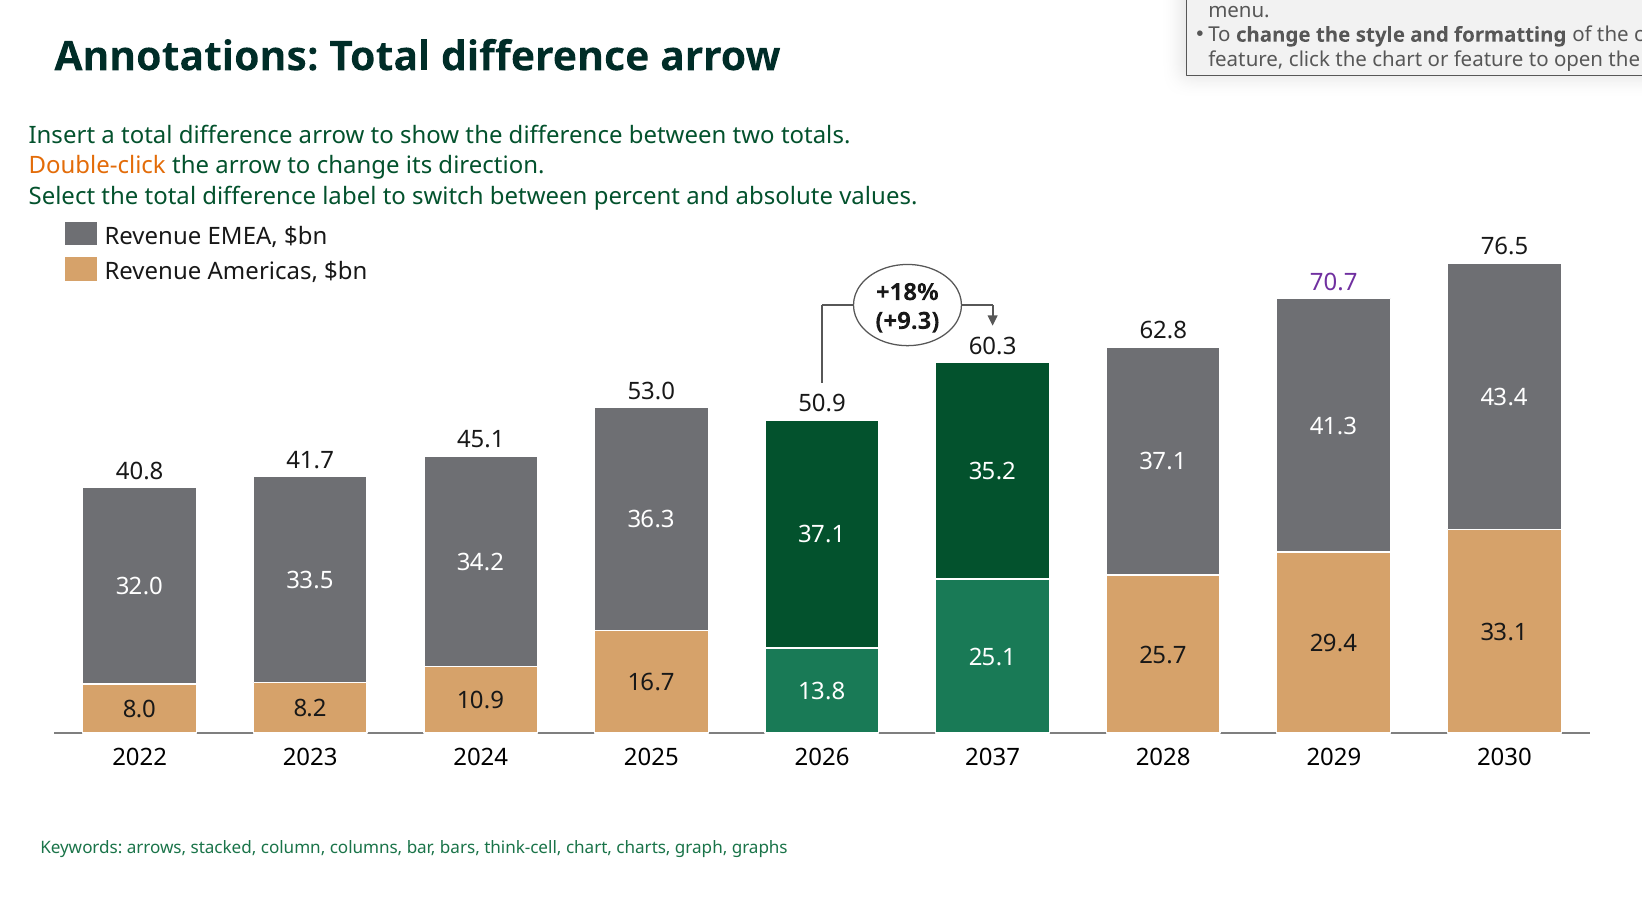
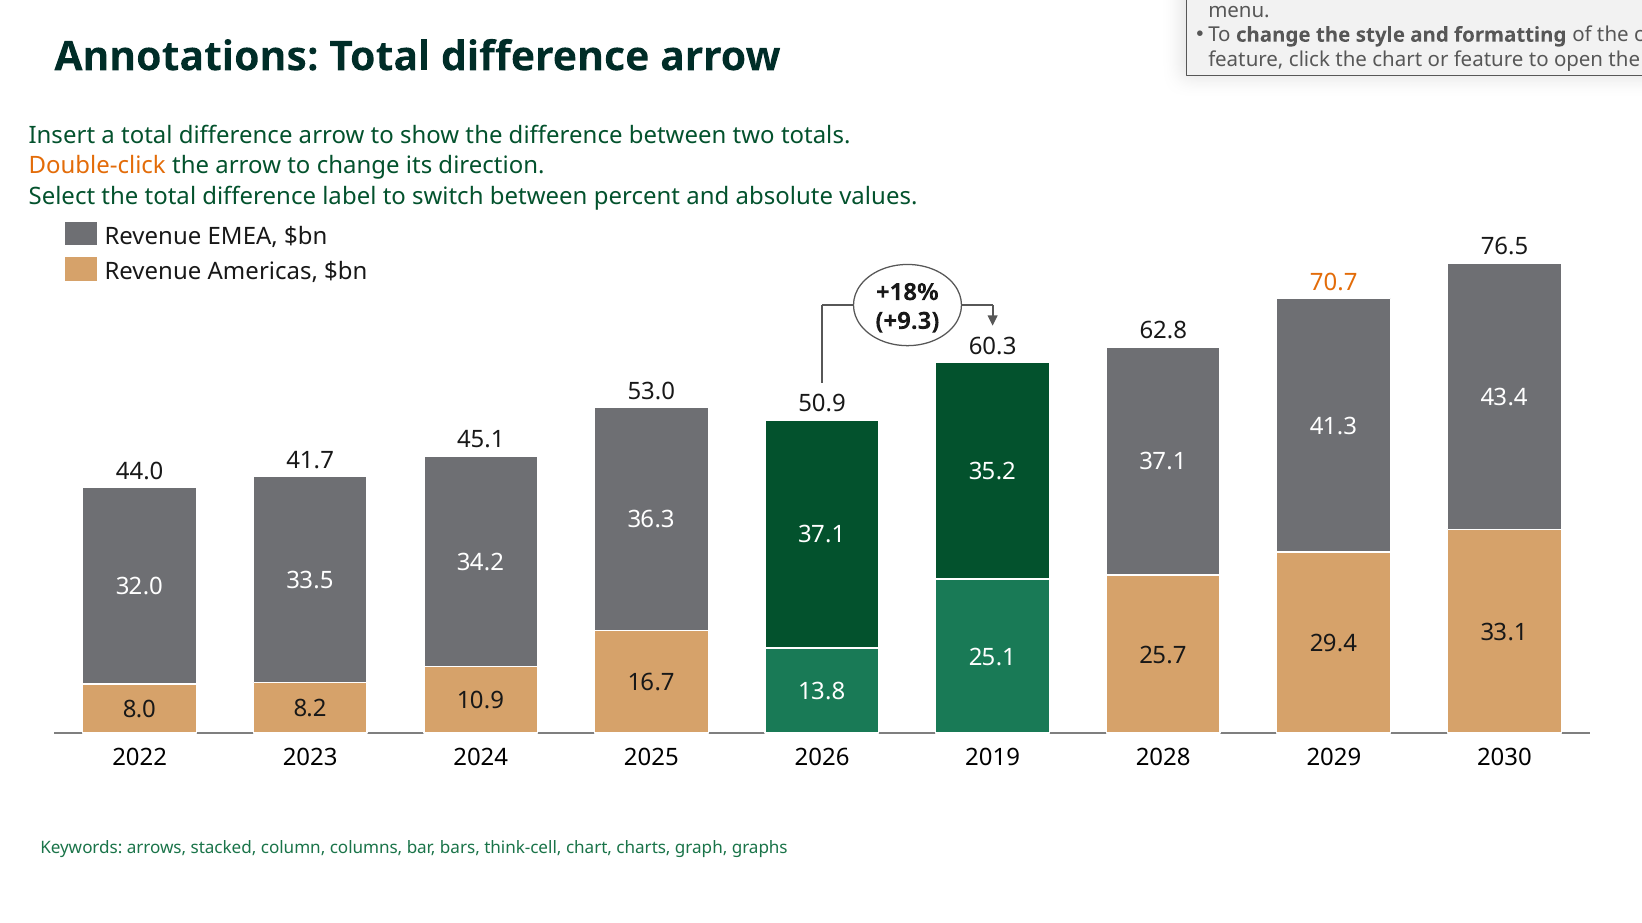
70.7 colour: purple -> orange
40.8: 40.8 -> 44.0
2037: 2037 -> 2019
